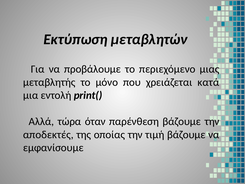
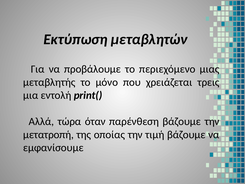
κατά: κατά -> τρεις
αποδεκτές: αποδεκτές -> μετατροπή
